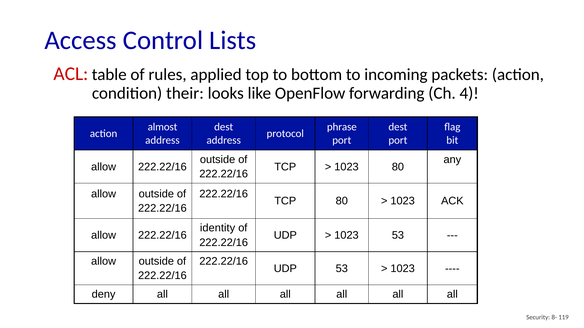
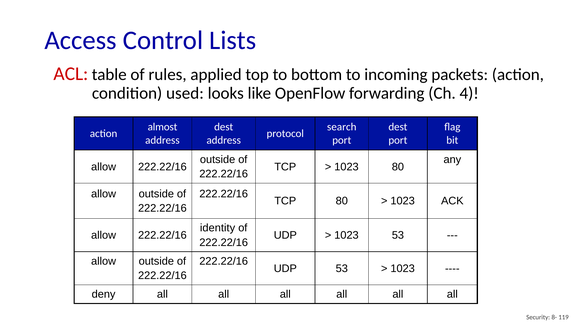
their: their -> used
phrase: phrase -> search
